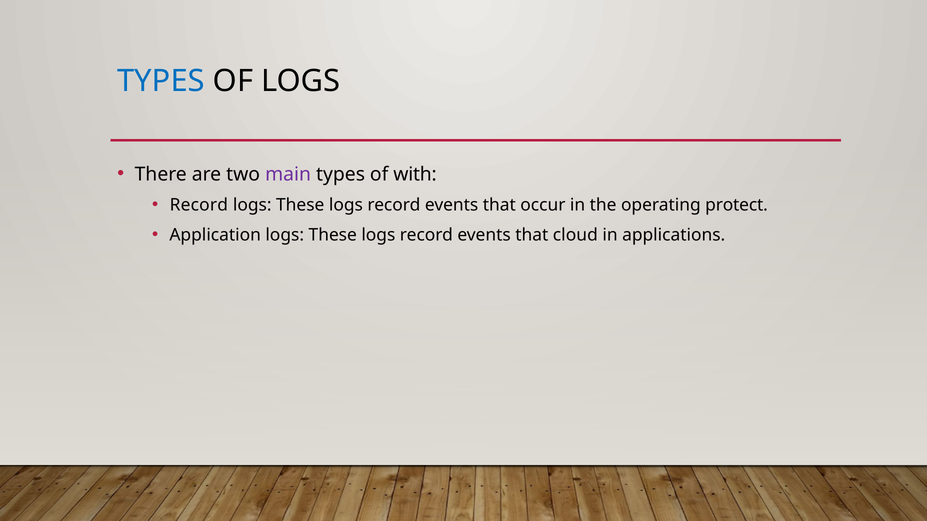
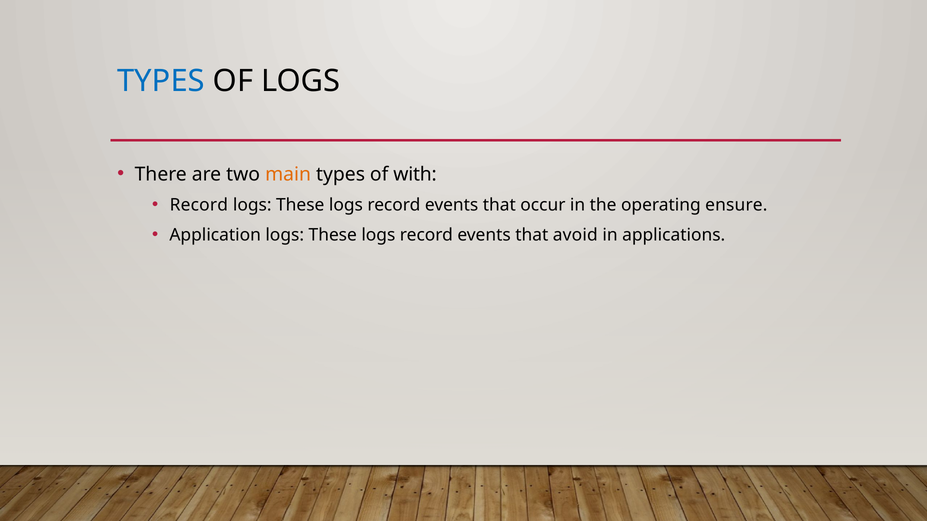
main colour: purple -> orange
protect: protect -> ensure
cloud: cloud -> avoid
